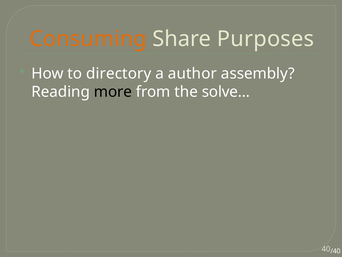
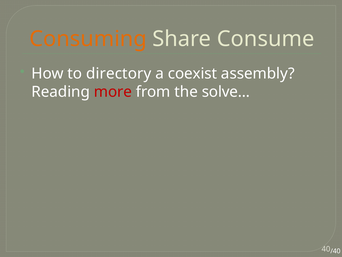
Purposes: Purposes -> Consume
author: author -> coexist
more colour: black -> red
